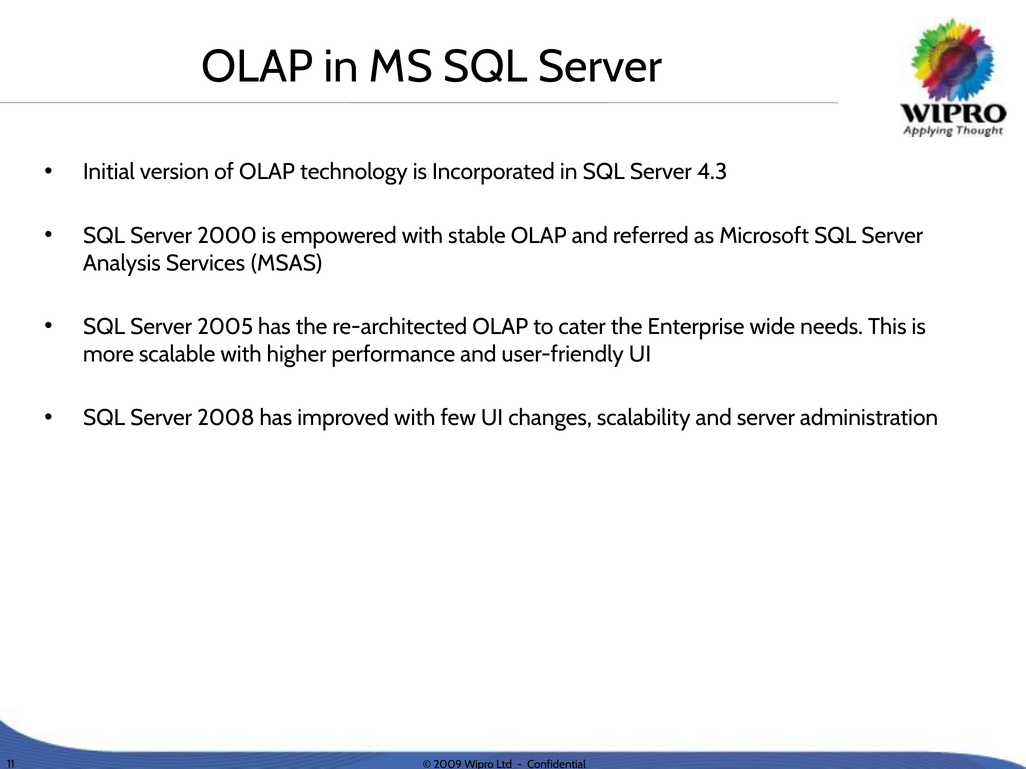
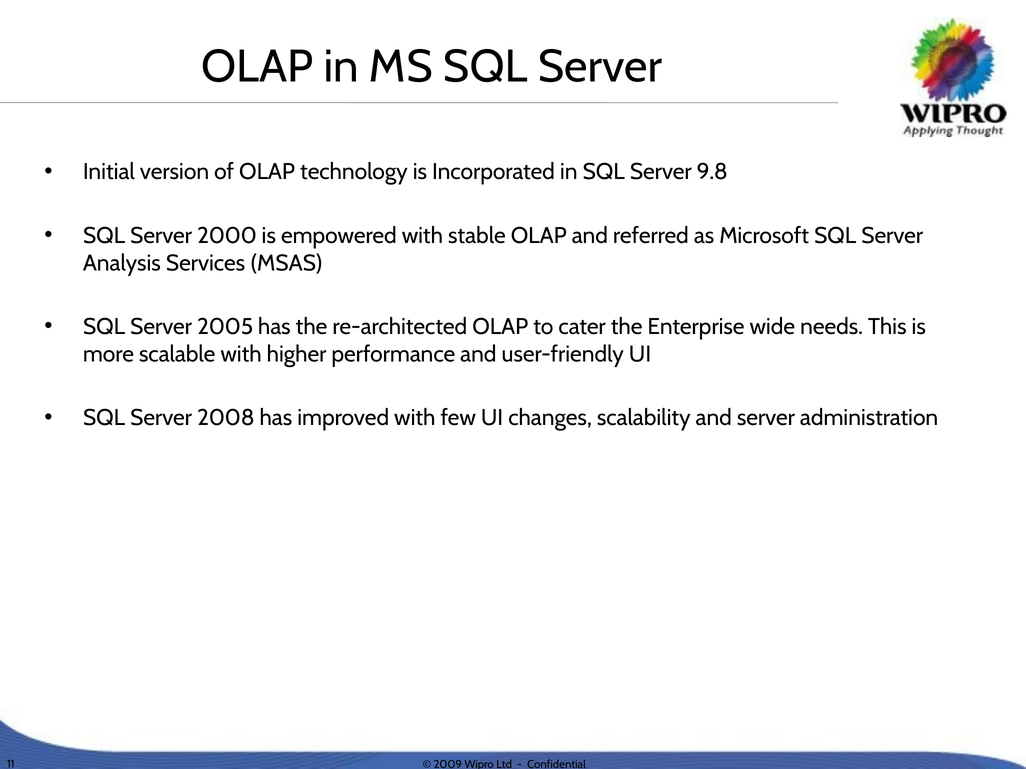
4.3: 4.3 -> 9.8
